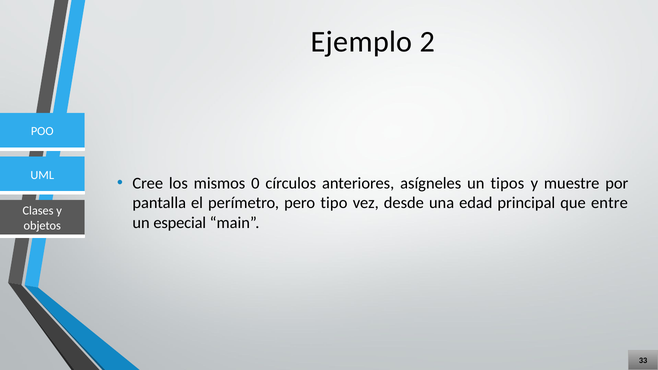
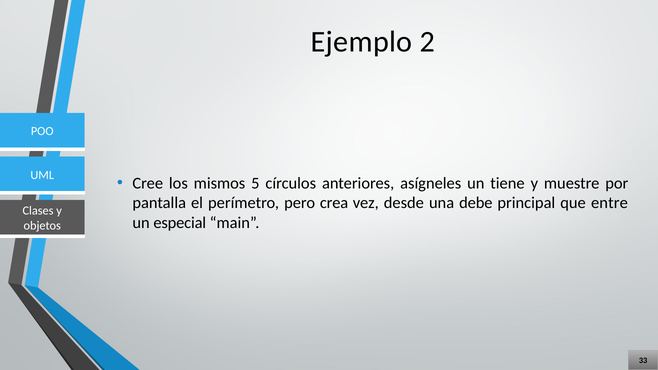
0: 0 -> 5
tipos: tipos -> tiene
tipo: tipo -> crea
edad: edad -> debe
